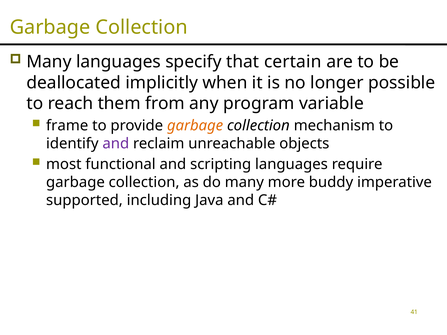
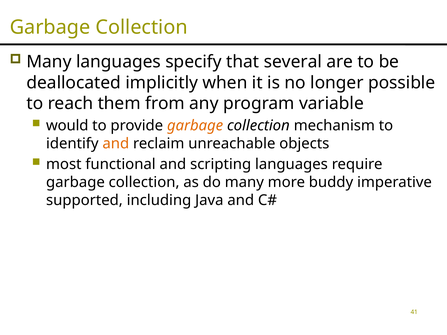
certain: certain -> several
frame: frame -> would
and at (116, 144) colour: purple -> orange
